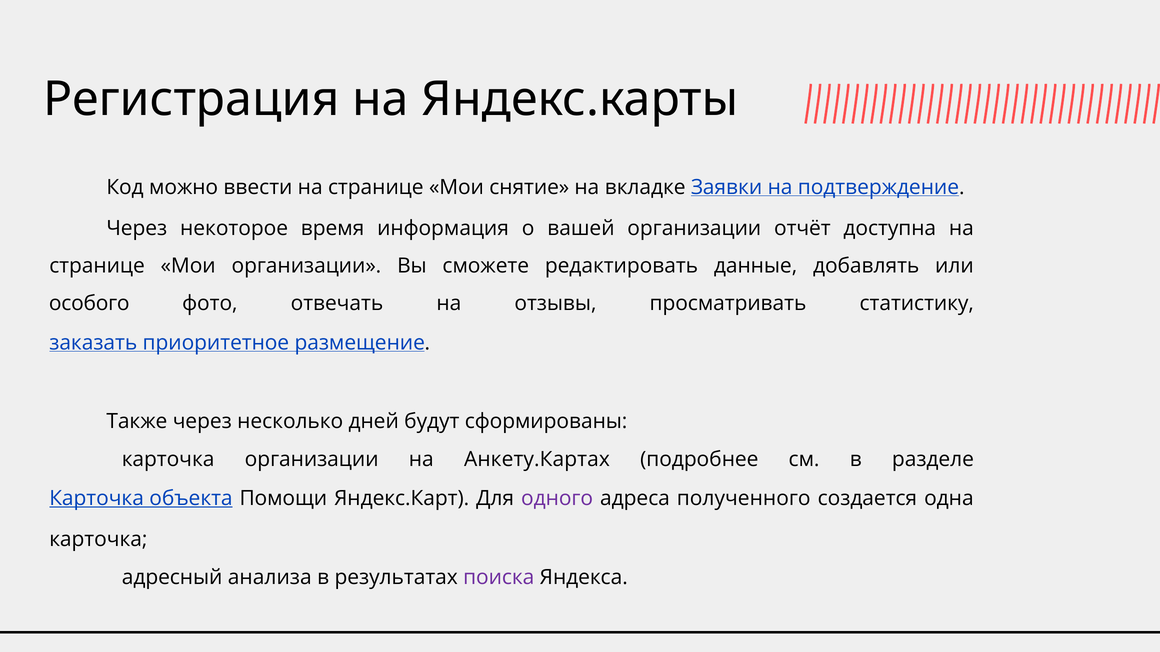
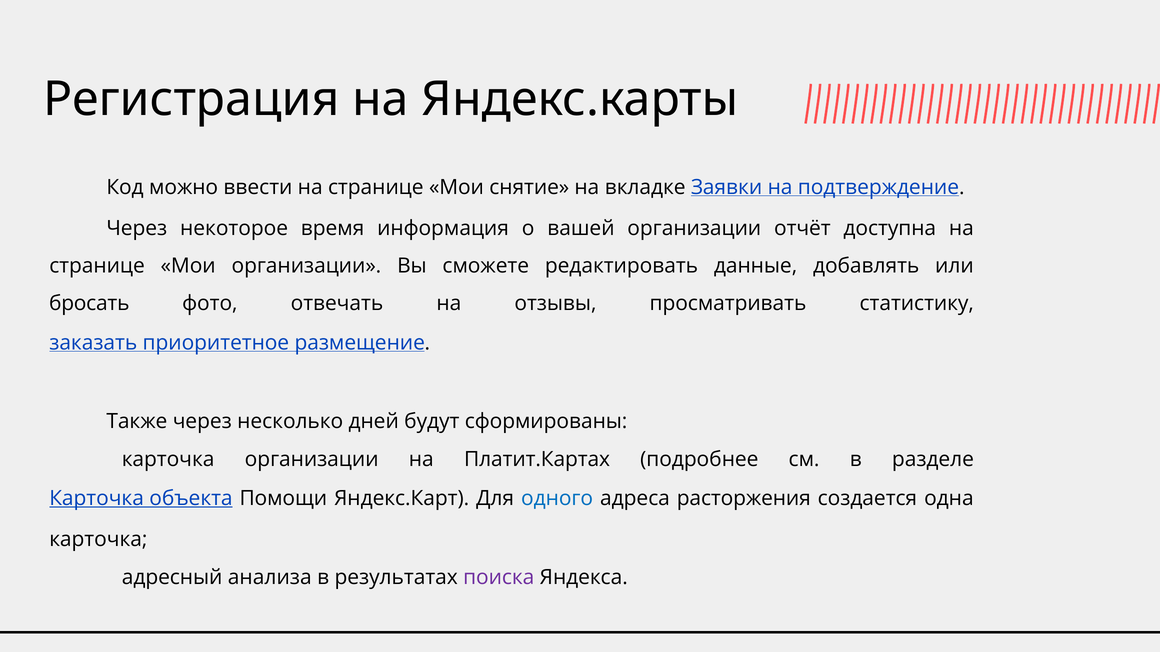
особого: особого -> бросать
Анкету.Картах: Анкету.Картах -> Платит.Картах
одного colour: purple -> blue
полученного: полученного -> расторжения
